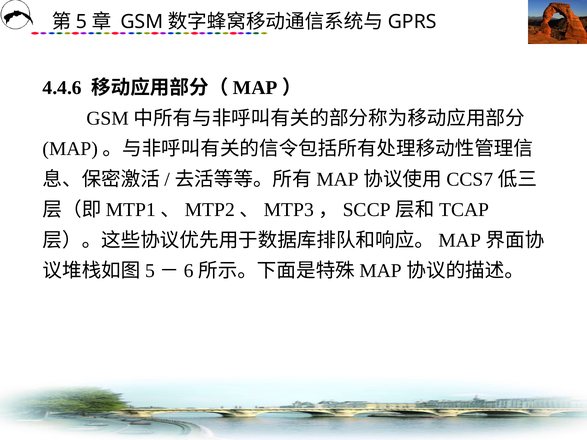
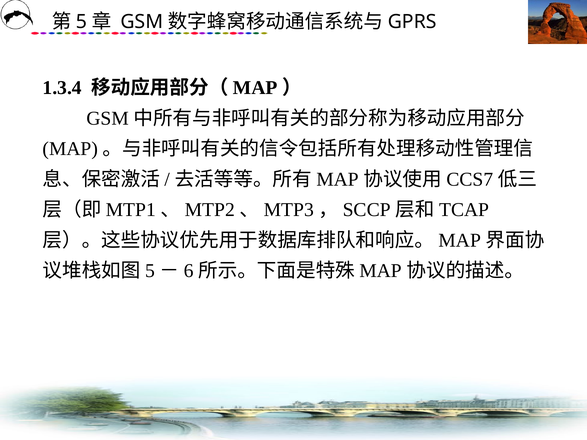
4.4.6: 4.4.6 -> 1.3.4
